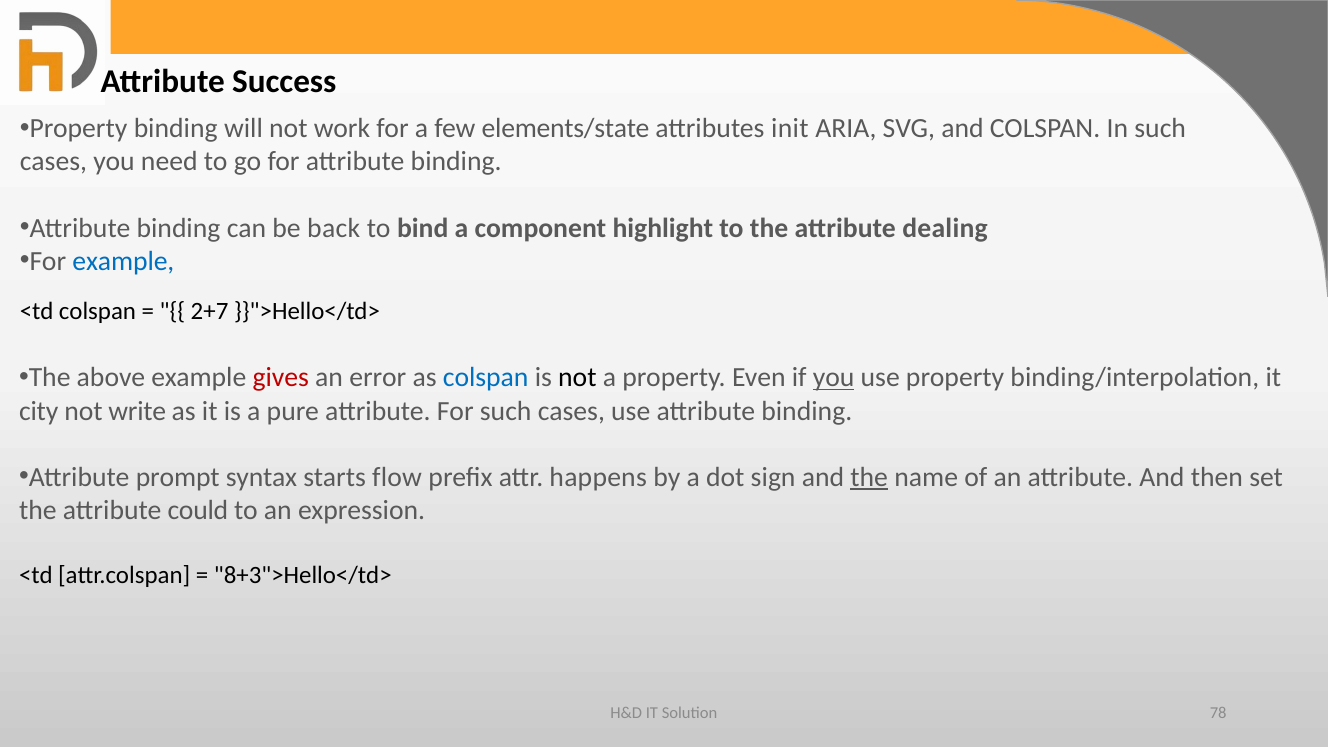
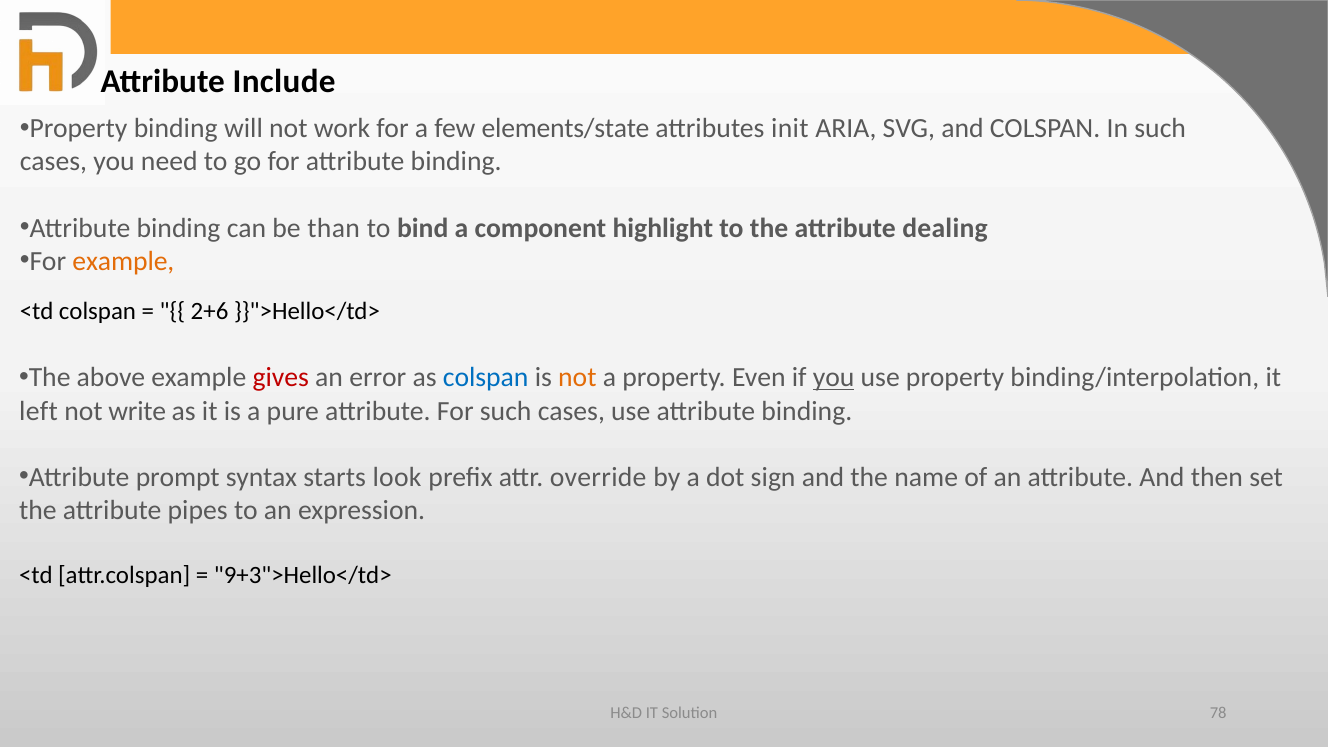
Success: Success -> Include
back: back -> than
example at (123, 261) colour: blue -> orange
2+7: 2+7 -> 2+6
not at (577, 378) colour: black -> orange
city: city -> left
flow: flow -> look
happens: happens -> override
the at (869, 477) underline: present -> none
could: could -> pipes
8+3">Hello</td>: 8+3">Hello</td> -> 9+3">Hello</td>
